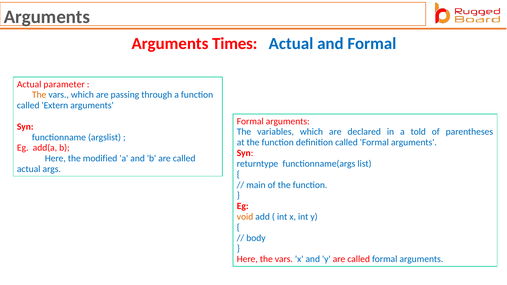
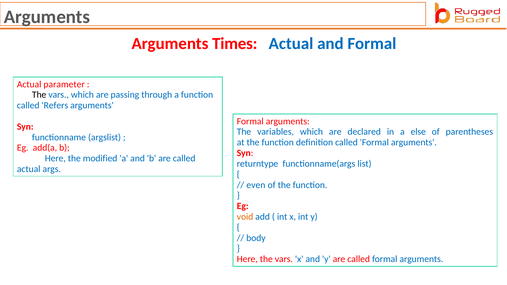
The at (39, 95) colour: orange -> black
Extern: Extern -> Refers
told: told -> else
main: main -> even
